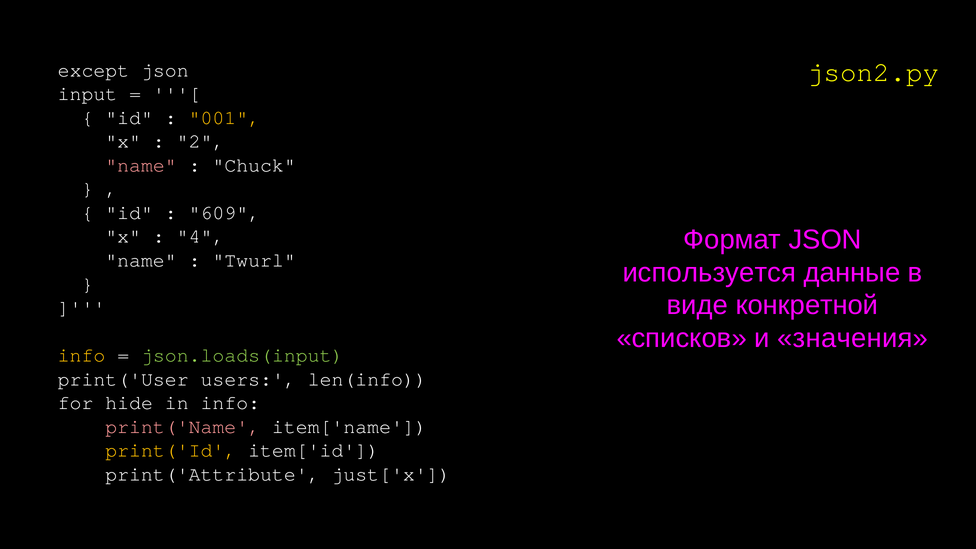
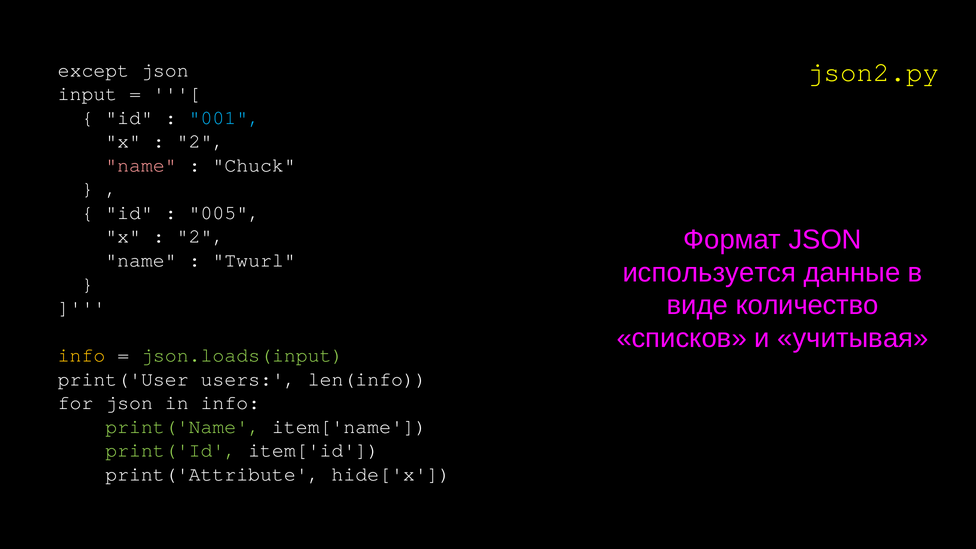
001 colour: yellow -> light blue
609: 609 -> 005
4 at (201, 236): 4 -> 2
конкретной: конкретной -> количество
значения: значения -> учитывая
for hide: hide -> json
print('Name colour: pink -> light green
print('Id colour: yellow -> light green
just['x: just['x -> hide['x
